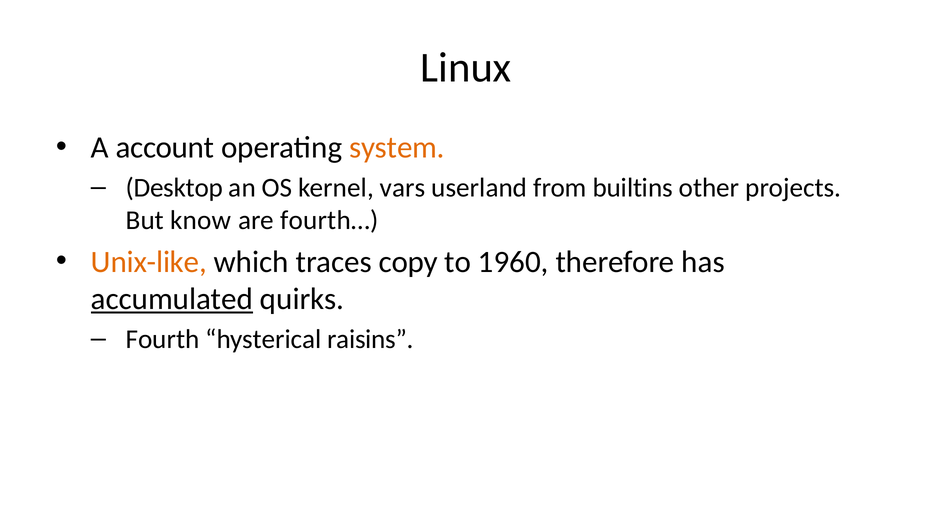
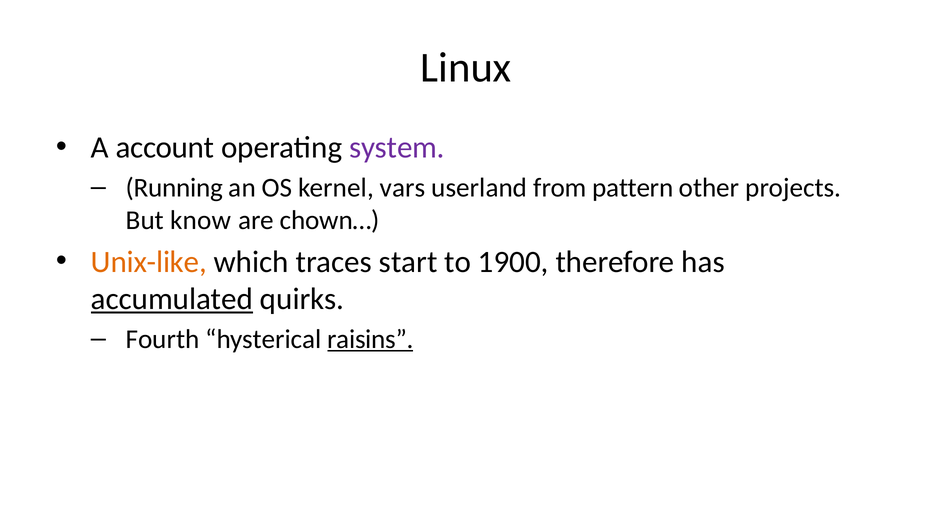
system colour: orange -> purple
Desktop: Desktop -> Running
builtins: builtins -> pattern
fourth…: fourth… -> chown…
copy: copy -> start
1960: 1960 -> 1900
raisins underline: none -> present
